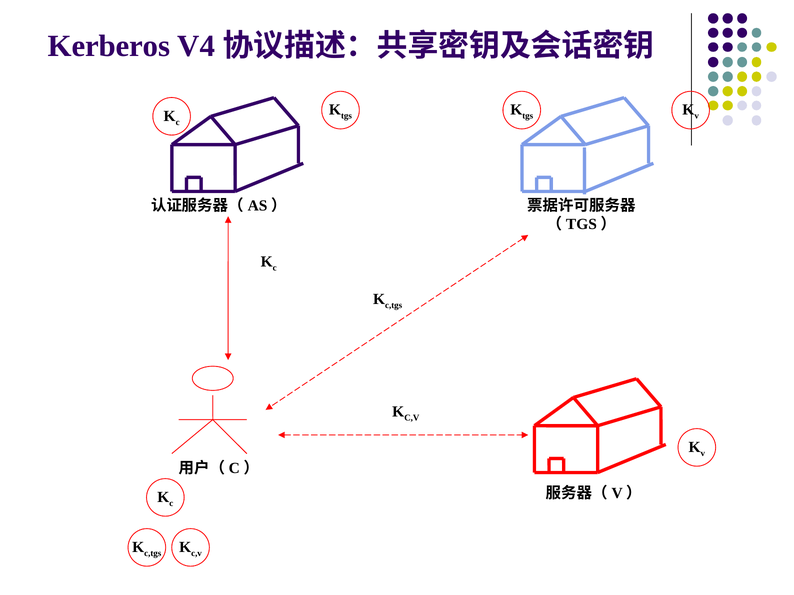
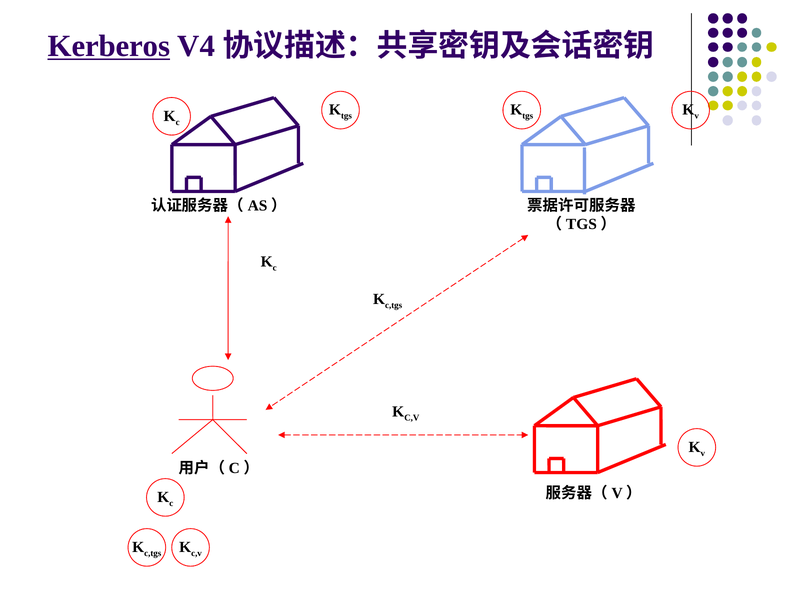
Kerberos underline: none -> present
